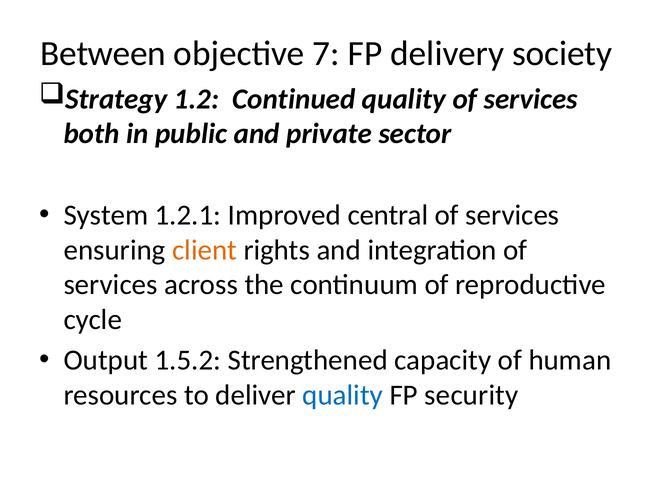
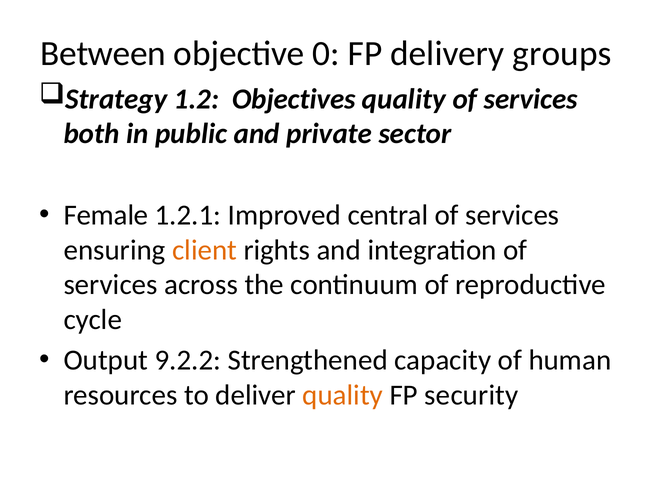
7: 7 -> 0
society: society -> groups
Continued: Continued -> Objectives
System: System -> Female
1.5.2: 1.5.2 -> 9.2.2
quality at (343, 395) colour: blue -> orange
